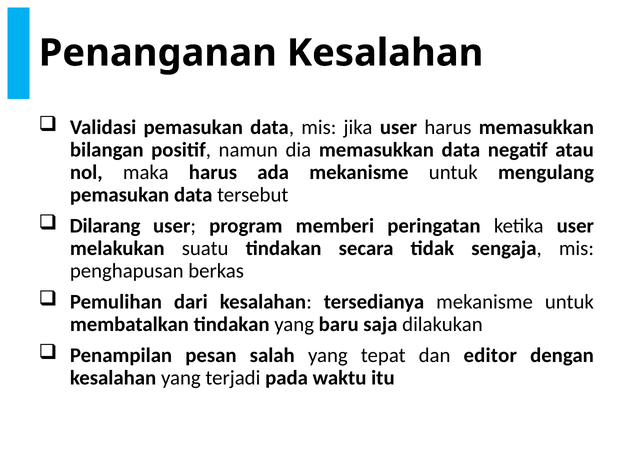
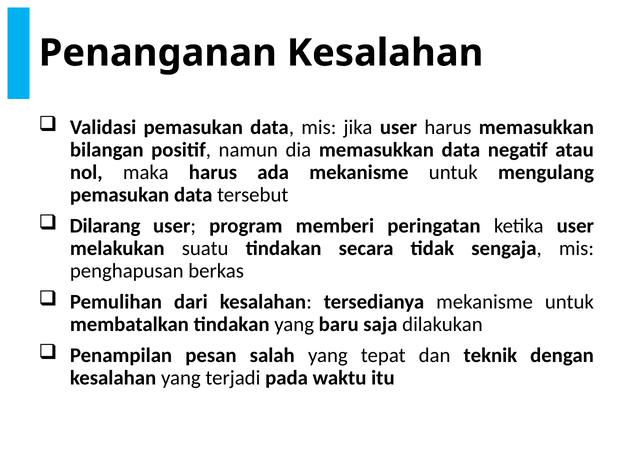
editor: editor -> teknik
